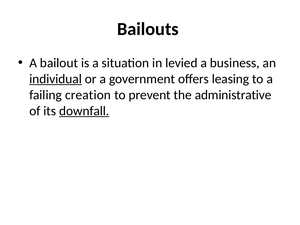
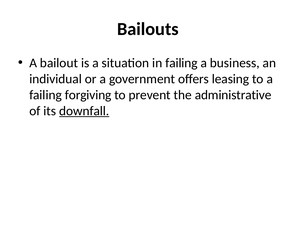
in levied: levied -> failing
individual underline: present -> none
creation: creation -> forgiving
